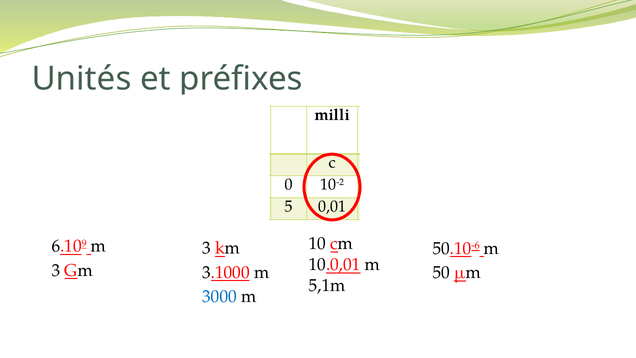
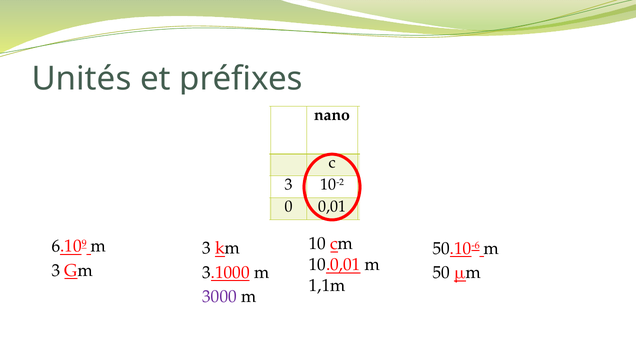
milli at (332, 115): milli -> nano
0 at (289, 184): 0 -> 3
5: 5 -> 0
5,1m: 5,1m -> 1,1m
3000 colour: blue -> purple
